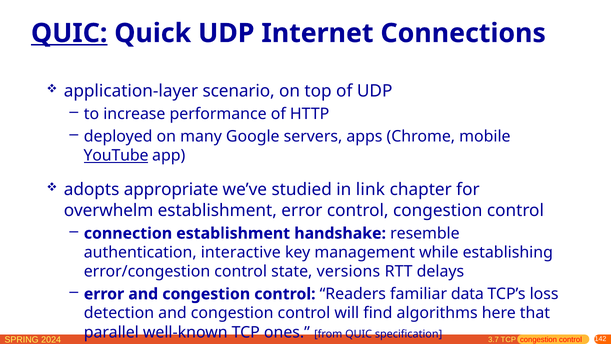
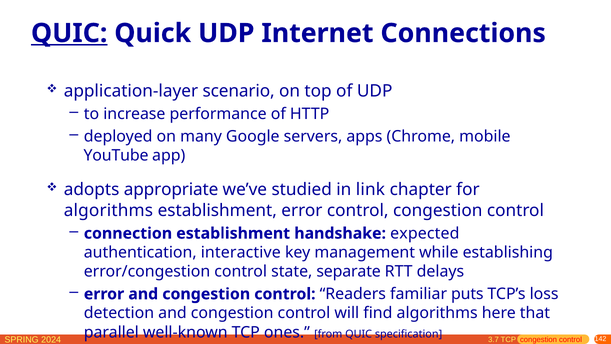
YouTube underline: present -> none
overwhelm at (109, 210): overwhelm -> algorithms
resemble: resemble -> expected
versions: versions -> separate
data: data -> puts
